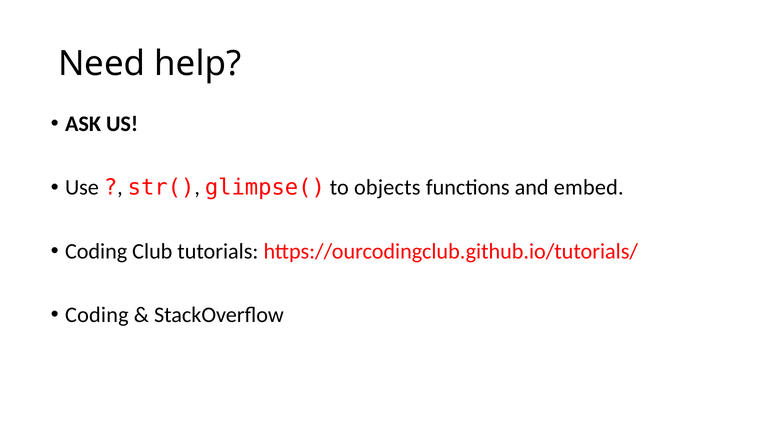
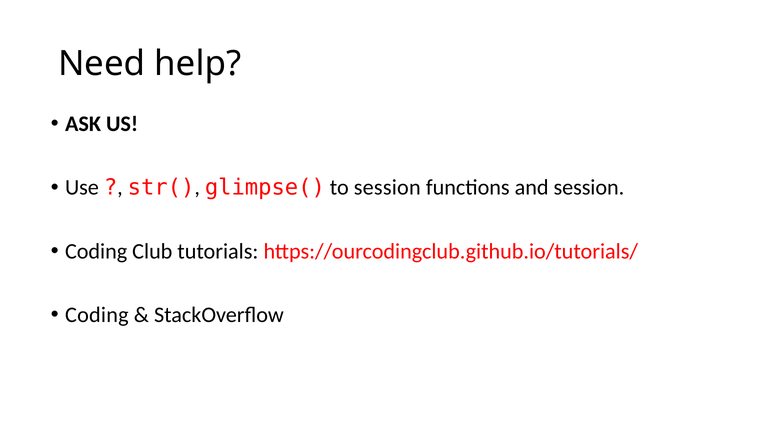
to objects: objects -> session
and embed: embed -> session
